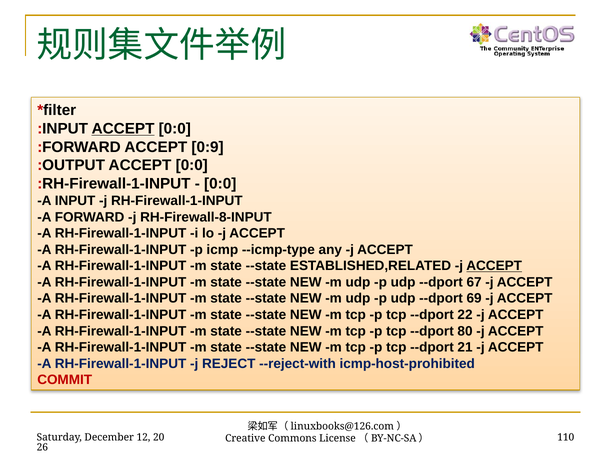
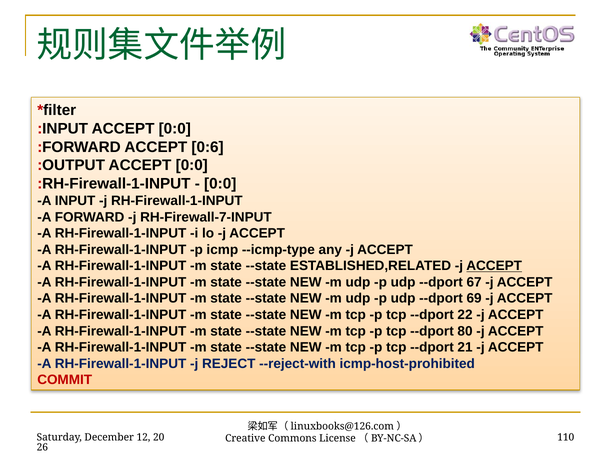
ACCEPT at (123, 129) underline: present -> none
0:9: 0:9 -> 0:6
RH-Firewall-8-INPUT: RH-Firewall-8-INPUT -> RH-Firewall-7-INPUT
